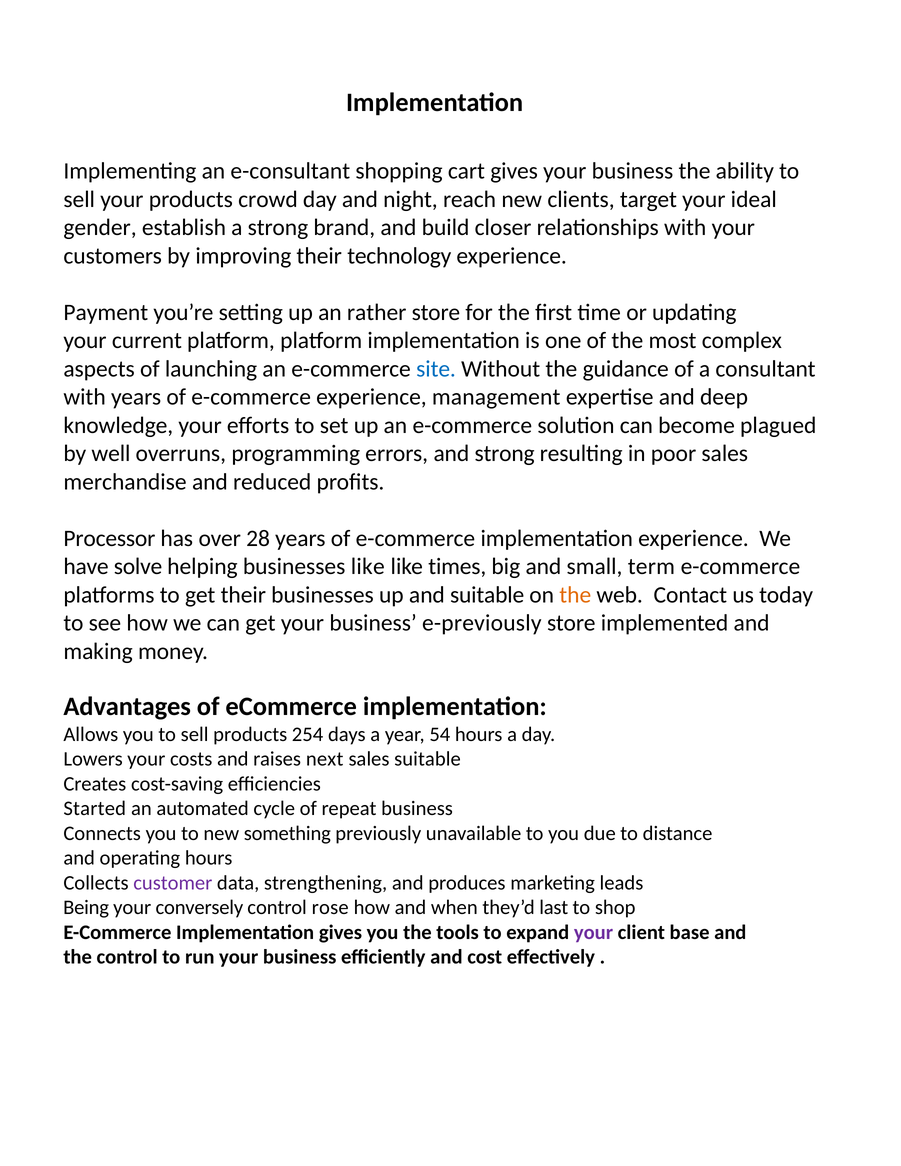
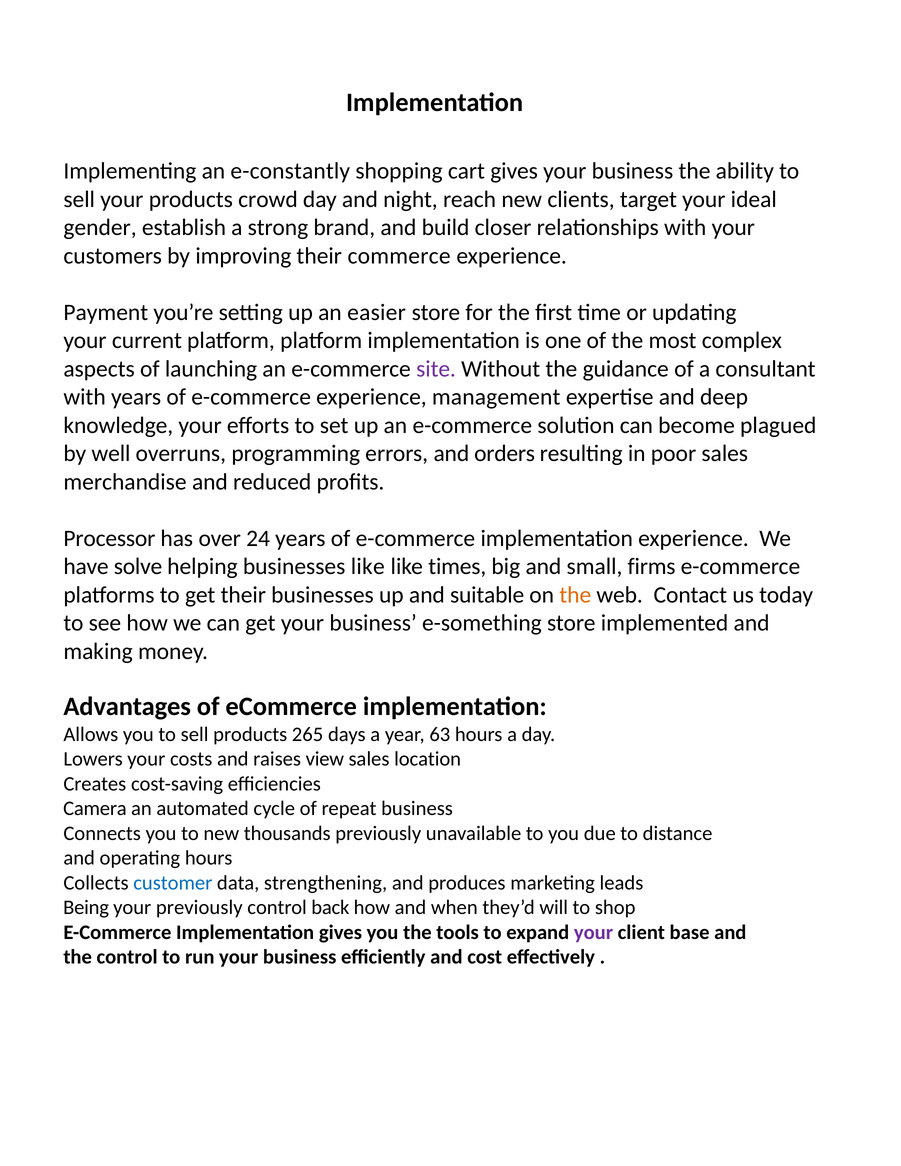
e-consultant: e-consultant -> e-constantly
technology: technology -> commerce
rather: rather -> easier
site colour: blue -> purple
and strong: strong -> orders
28: 28 -> 24
term: term -> firms
e-previously: e-previously -> e-something
254: 254 -> 265
54: 54 -> 63
next: next -> view
sales suitable: suitable -> location
Started: Started -> Camera
something: something -> thousands
customer colour: purple -> blue
your conversely: conversely -> previously
rose: rose -> back
last: last -> will
